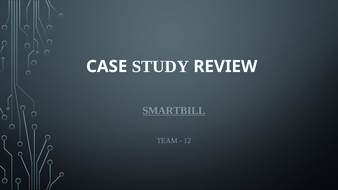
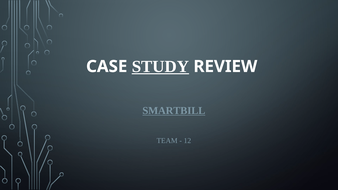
STUDY underline: none -> present
